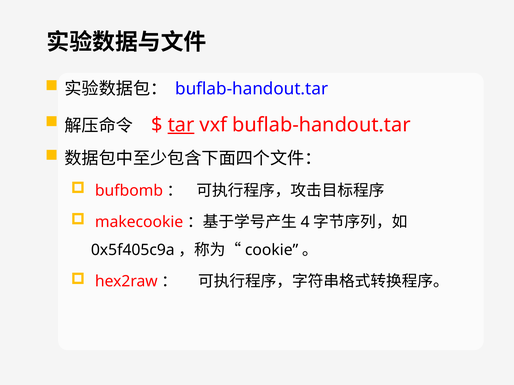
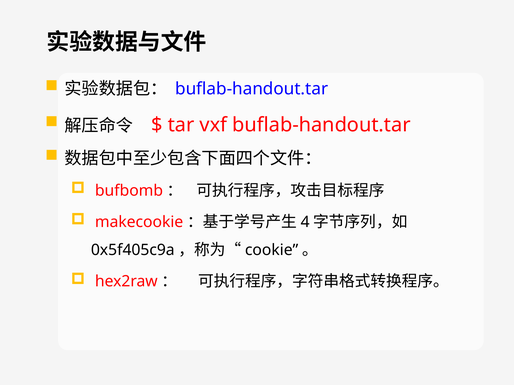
tar underline: present -> none
